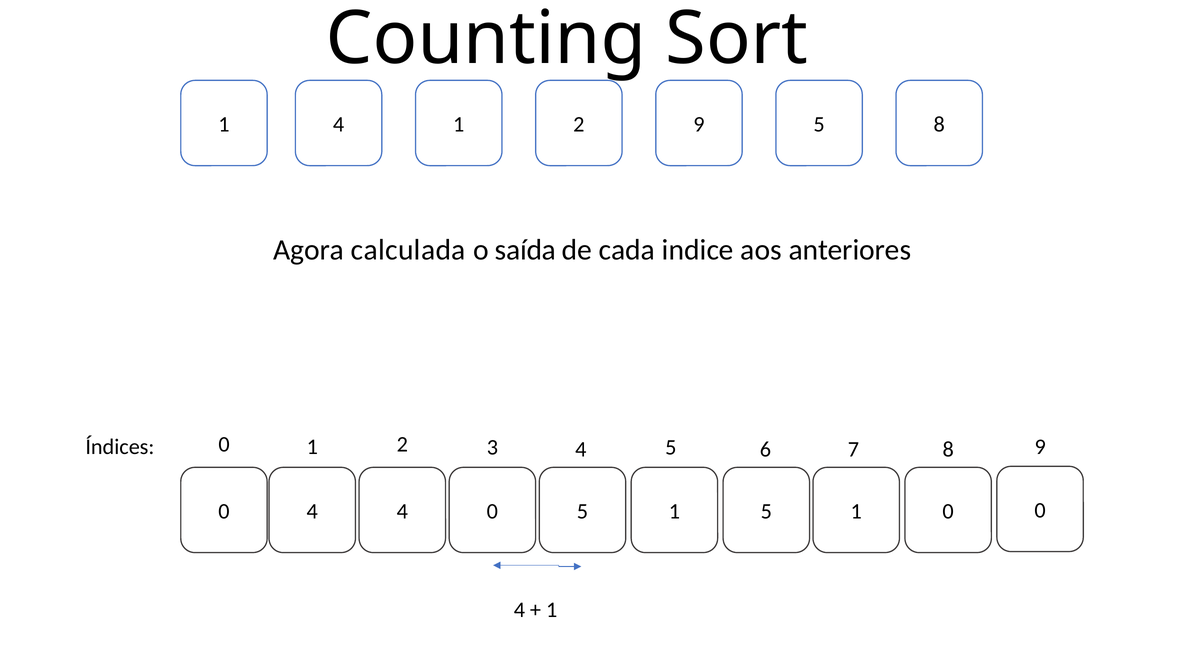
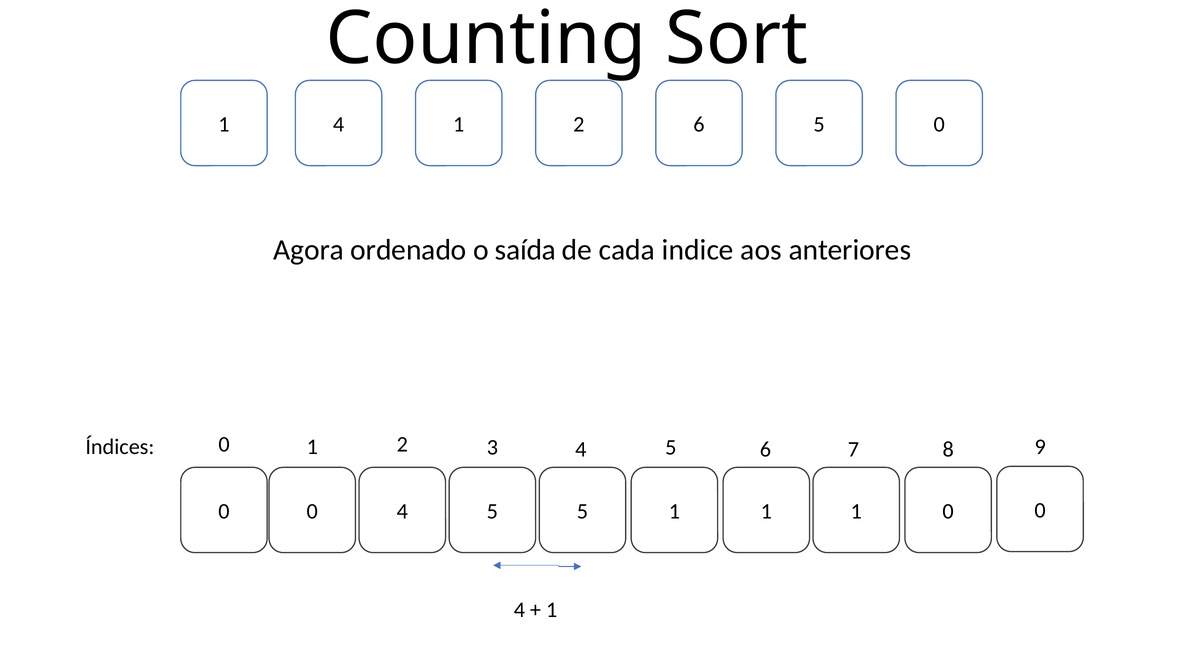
2 9: 9 -> 6
5 8: 8 -> 0
calculada: calculada -> ordenado
0 4: 4 -> 0
0 at (492, 511): 0 -> 5
5 1 5: 5 -> 1
